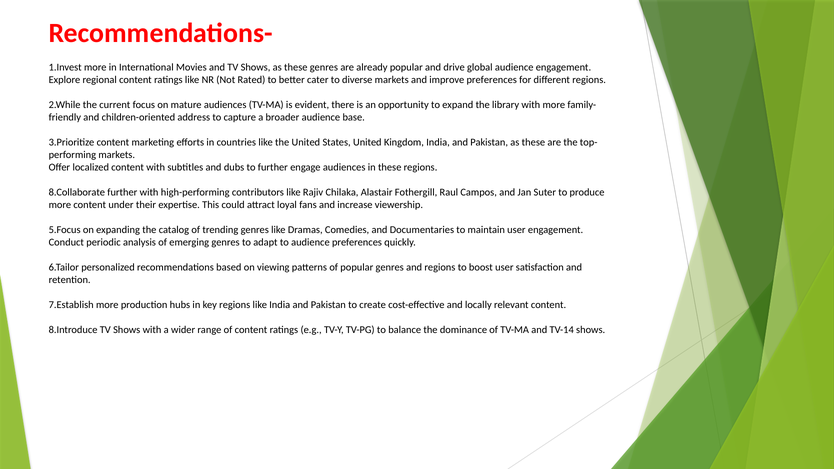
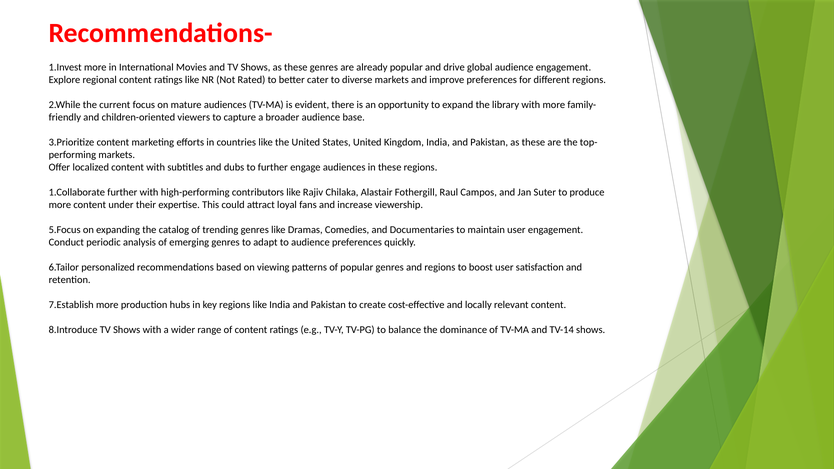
address: address -> viewers
8.Collaborate: 8.Collaborate -> 1.Collaborate
